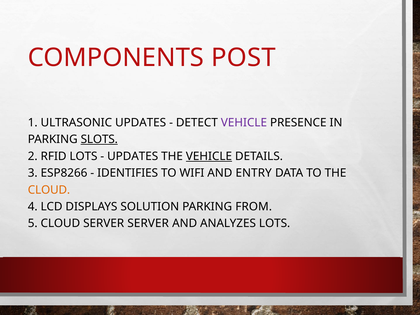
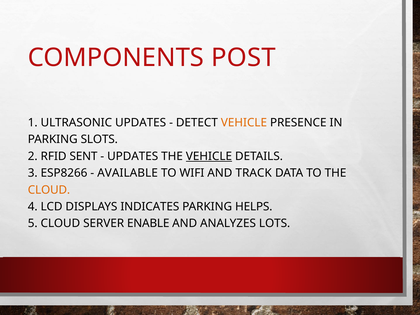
VEHICLE at (244, 123) colour: purple -> orange
SLOTS underline: present -> none
RFID LOTS: LOTS -> SENT
IDENTIFIES: IDENTIFIES -> AVAILABLE
ENTRY: ENTRY -> TRACK
SOLUTION: SOLUTION -> INDICATES
FROM: FROM -> HELPS
SERVER SERVER: SERVER -> ENABLE
